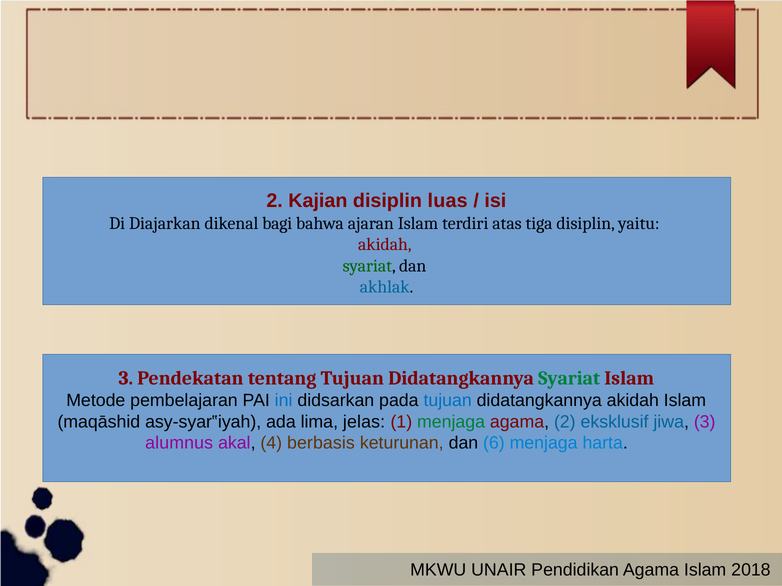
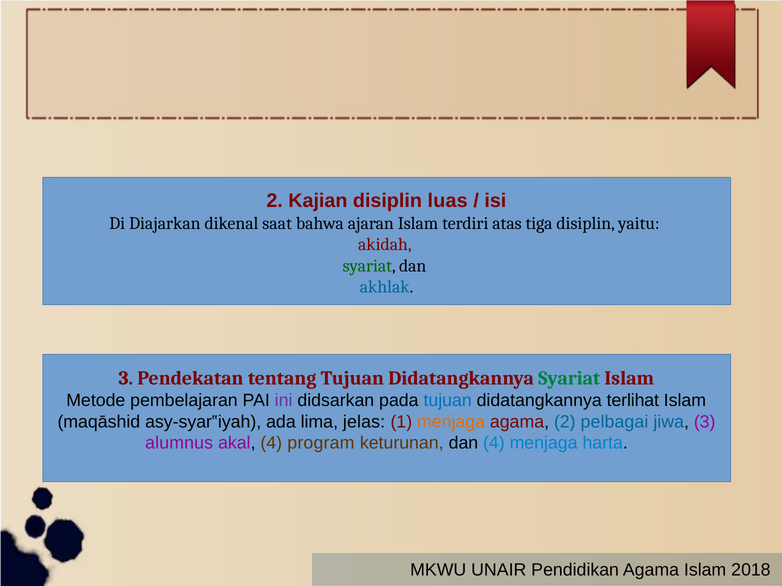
bagi: bagi -> saat
ini colour: blue -> purple
didatangkannya akidah: akidah -> terlihat
menjaga at (451, 422) colour: green -> orange
eksklusif: eksklusif -> pelbagai
berbasis: berbasis -> program
dan 6: 6 -> 4
